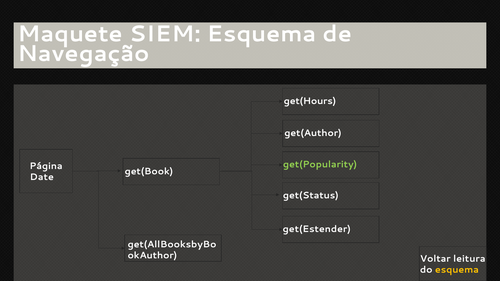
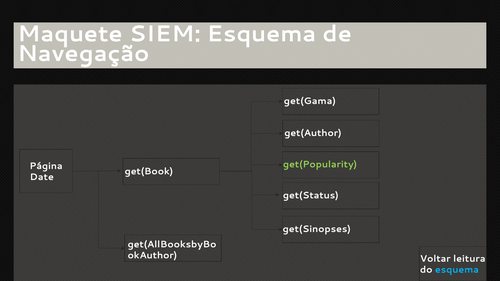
get(Hours: get(Hours -> get(Gama
get(Estender: get(Estender -> get(Sinopses
esquema at (457, 270) colour: yellow -> light blue
